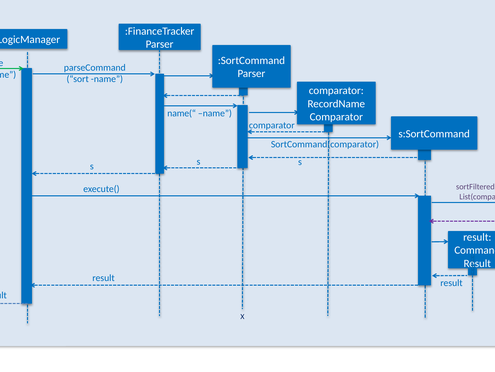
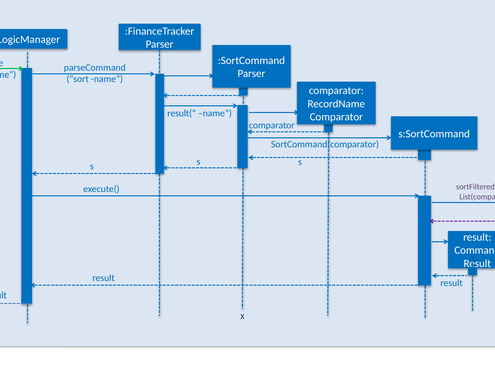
name(“: name(“ -> result(“
